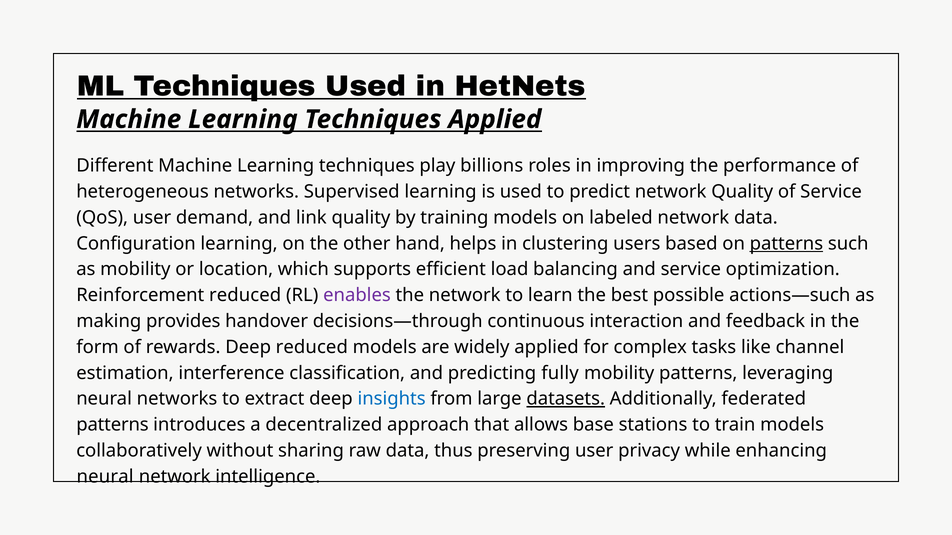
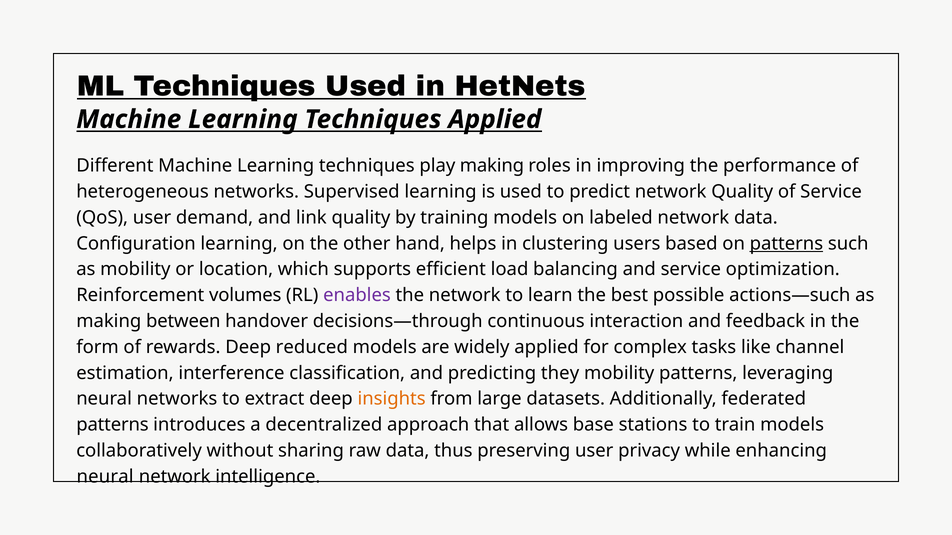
play billions: billions -> making
Reinforcement reduced: reduced -> volumes
provides: provides -> between
fully: fully -> they
insights colour: blue -> orange
datasets underline: present -> none
